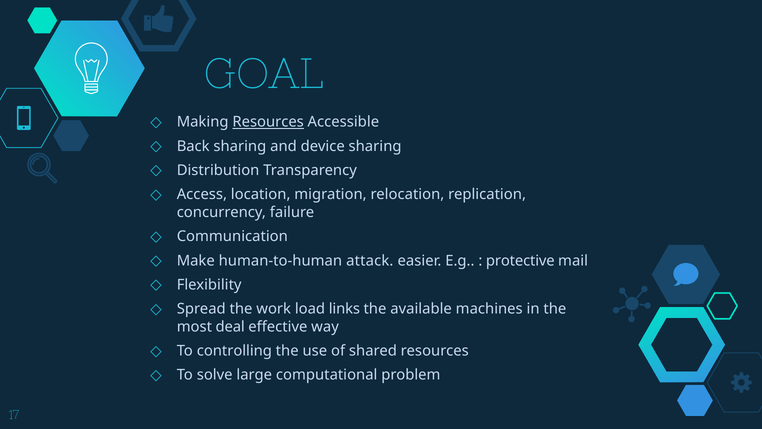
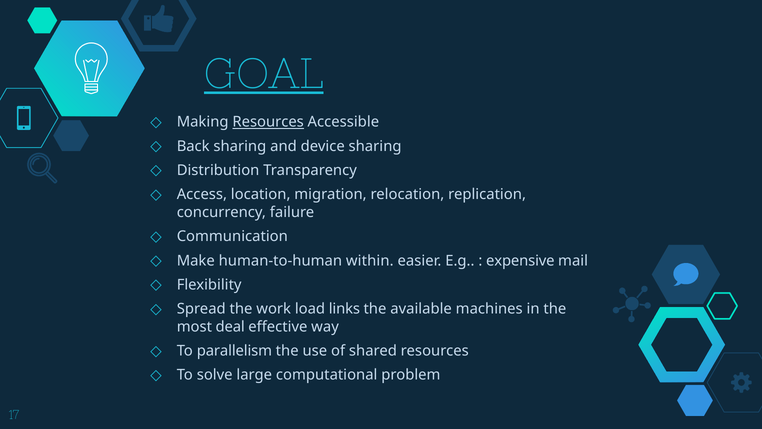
GOAL underline: none -> present
attack: attack -> within
protective: protective -> expensive
controlling: controlling -> parallelism
